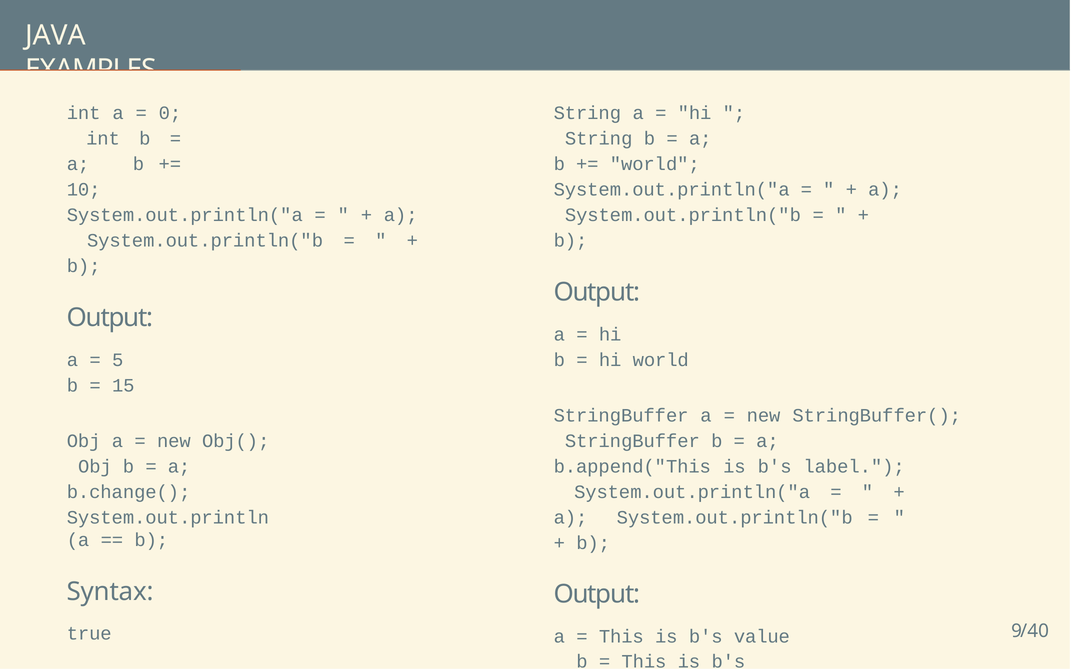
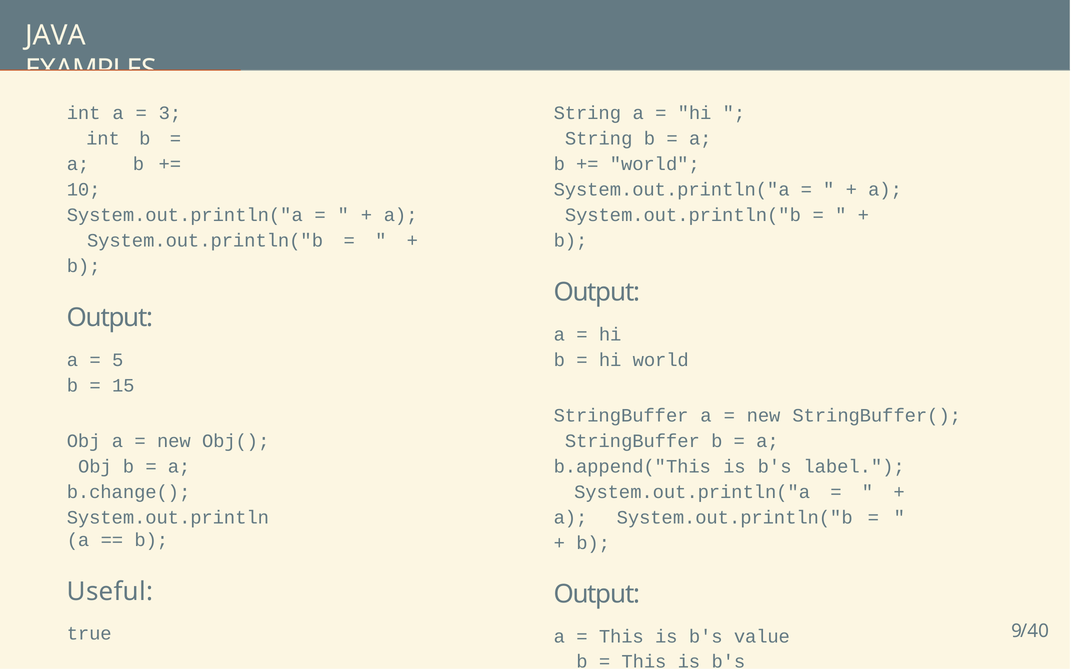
0: 0 -> 3
Syntax: Syntax -> Useful
